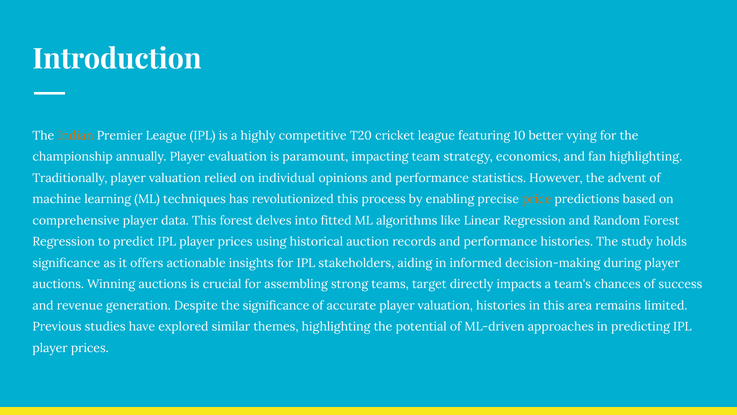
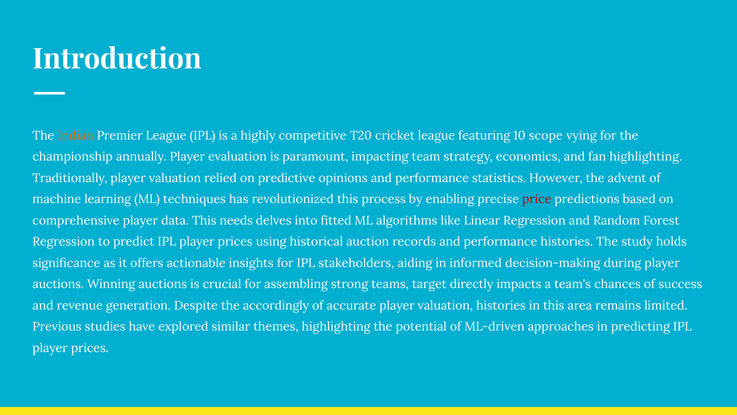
better: better -> scope
individual: individual -> predictive
price colour: orange -> red
This forest: forest -> needs
the significance: significance -> accordingly
